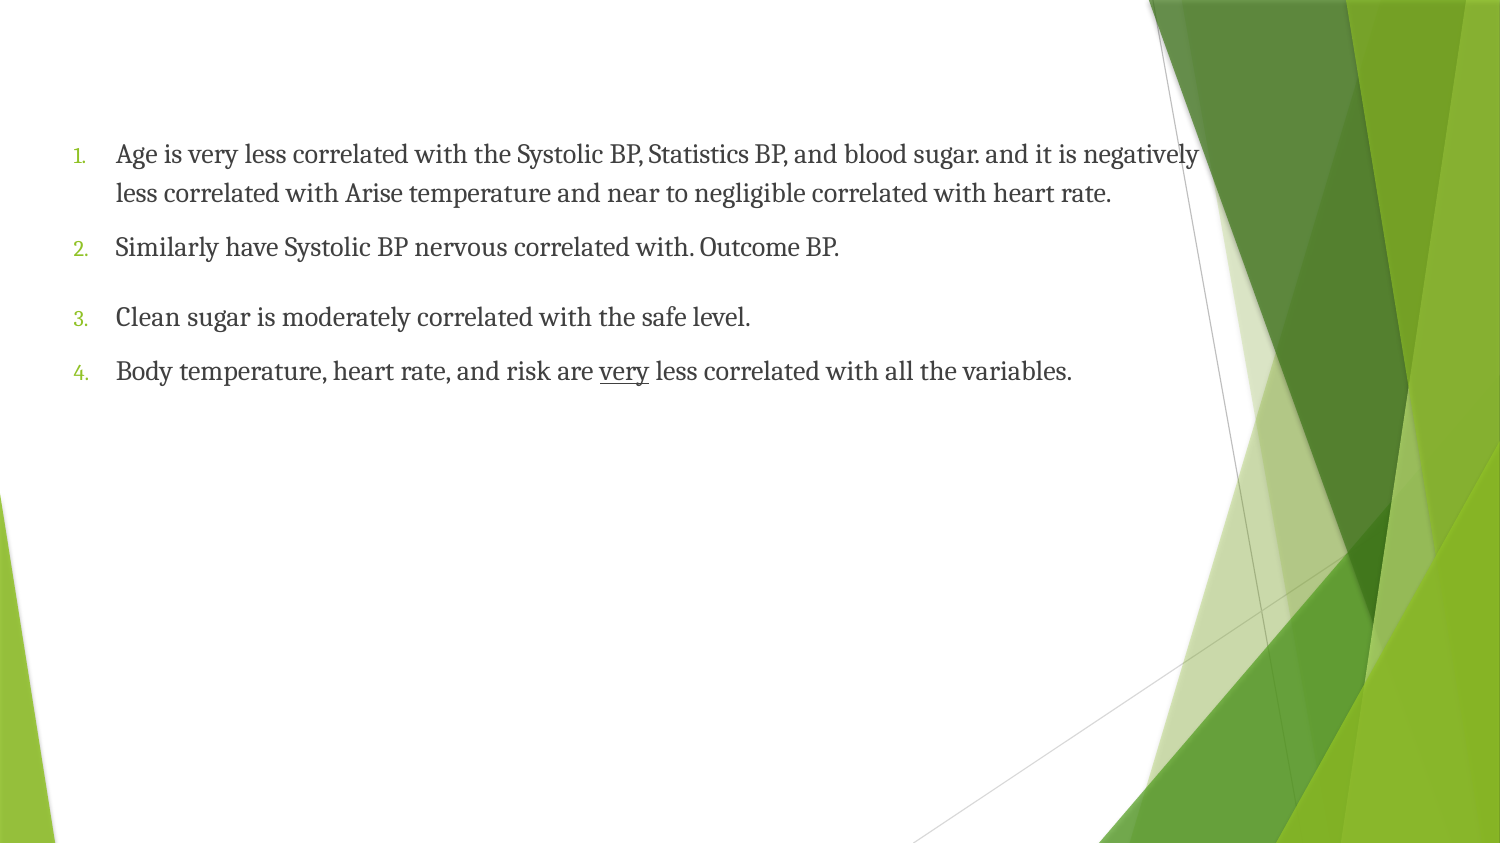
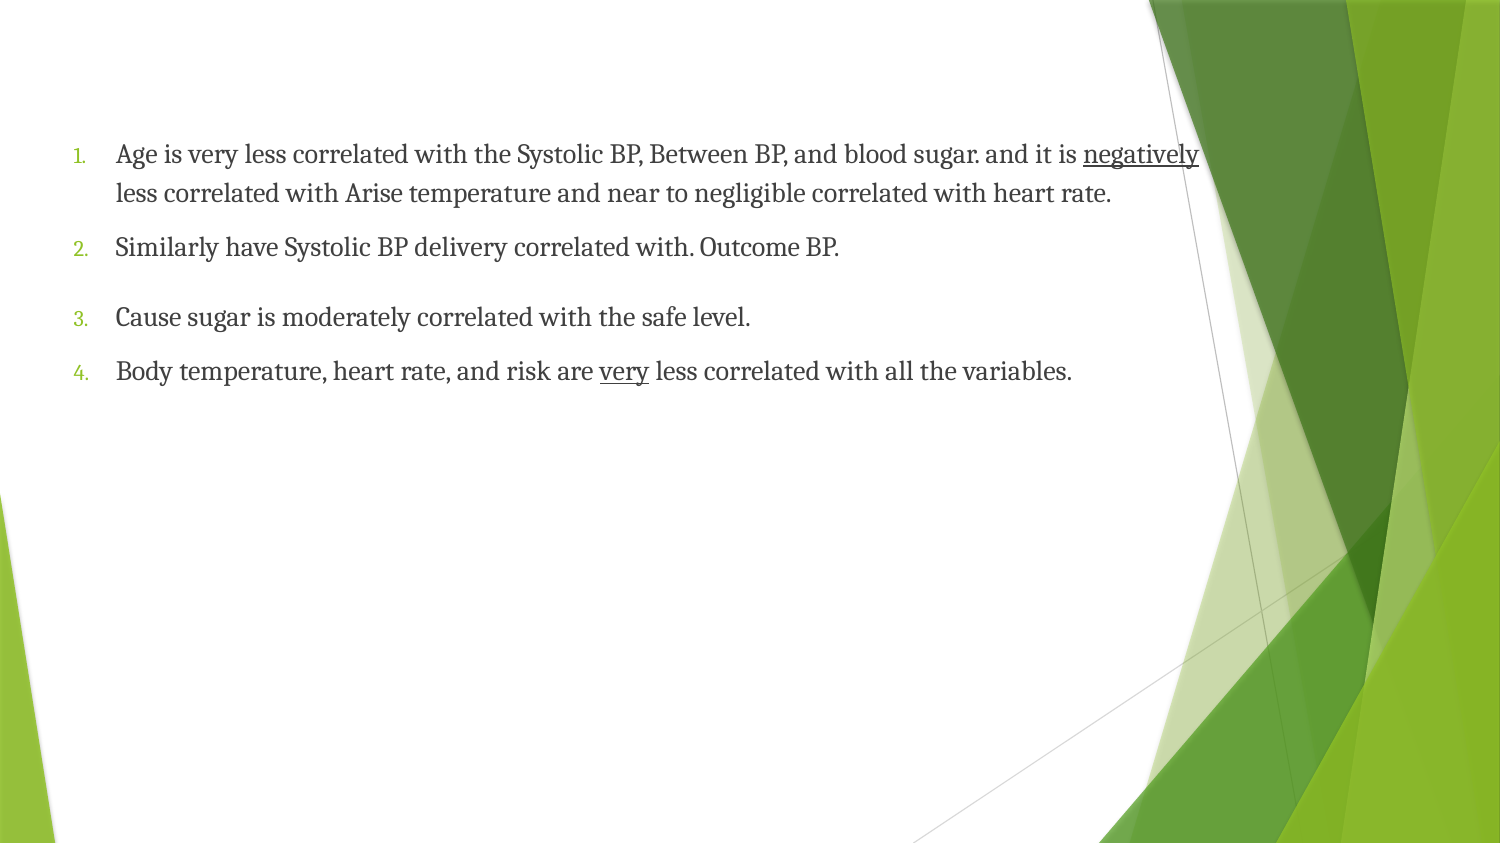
Statistics: Statistics -> Between
negatively underline: none -> present
nervous: nervous -> delivery
Clean: Clean -> Cause
